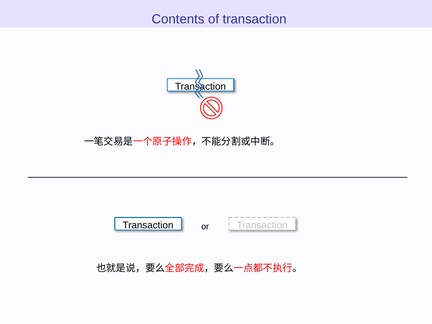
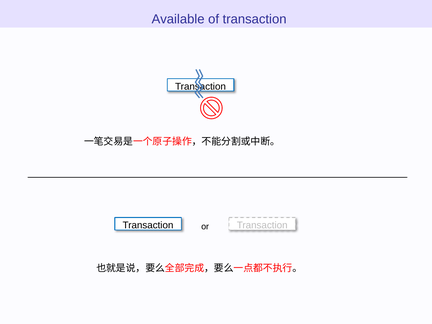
Contents: Contents -> Available
